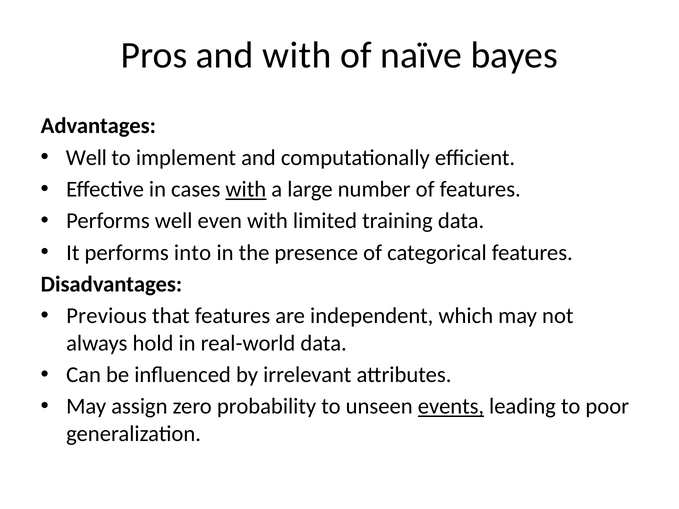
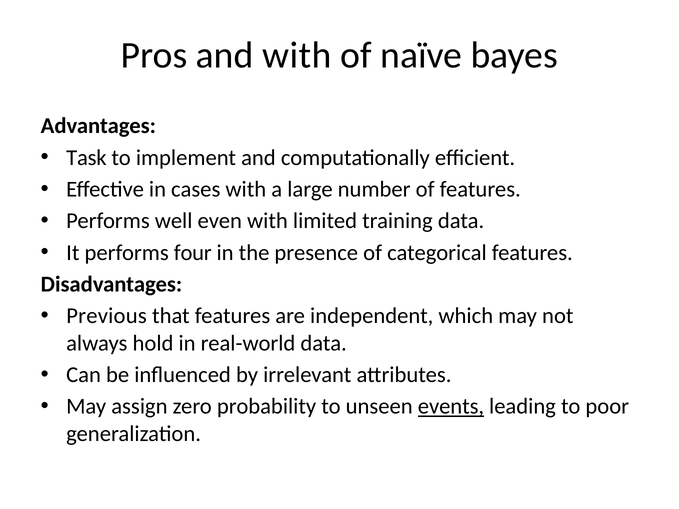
Well at (86, 158): Well -> Task
with at (246, 189) underline: present -> none
into: into -> four
